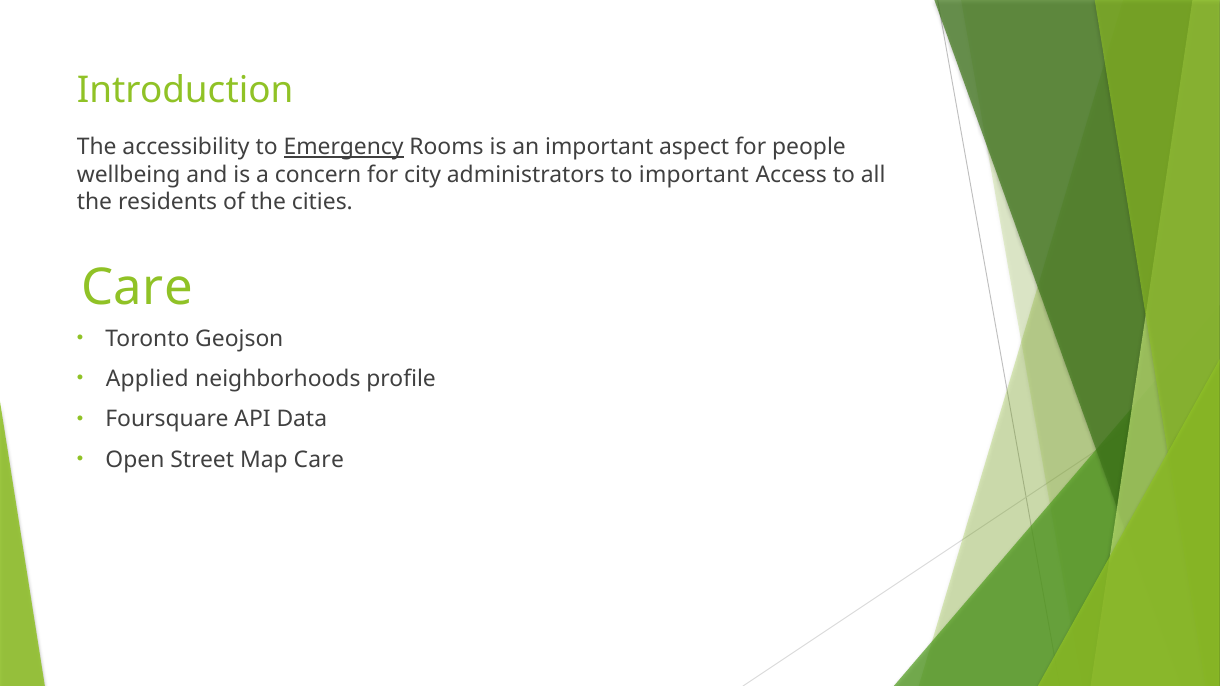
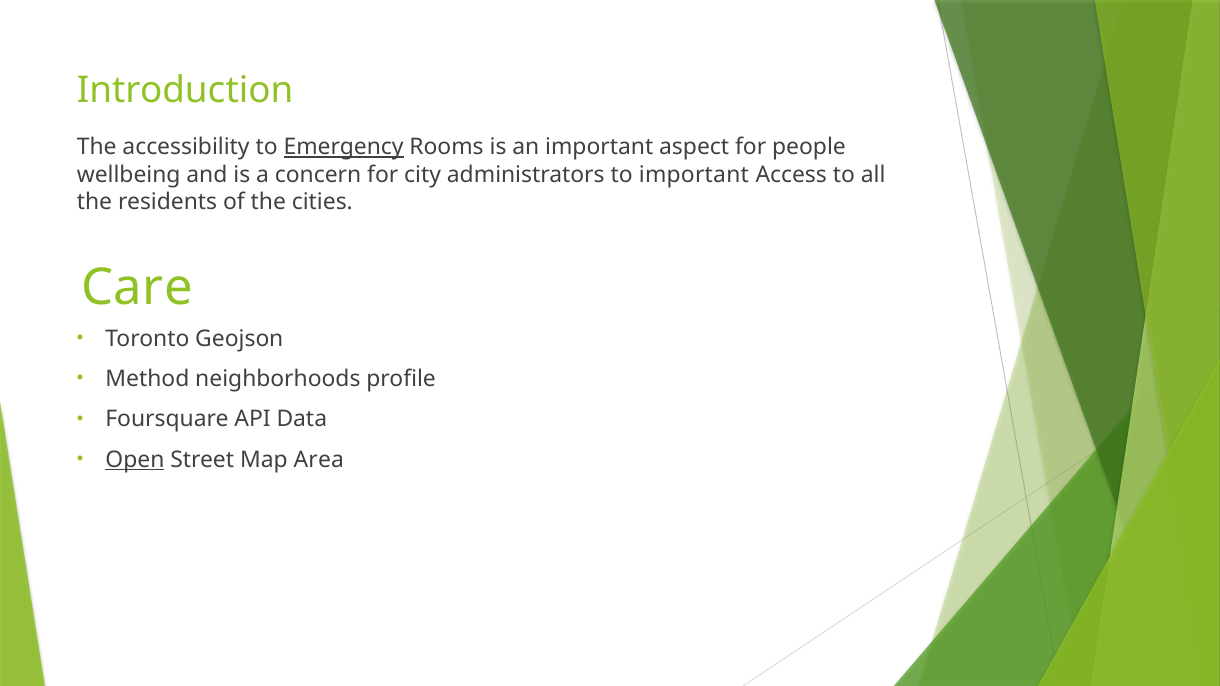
Applied: Applied -> Method
Open underline: none -> present
Map Care: Care -> Area
